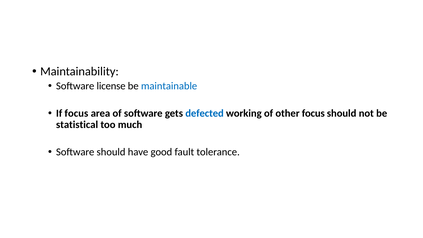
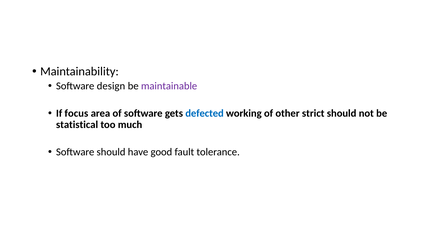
license: license -> design
maintainable colour: blue -> purple
other focus: focus -> strict
